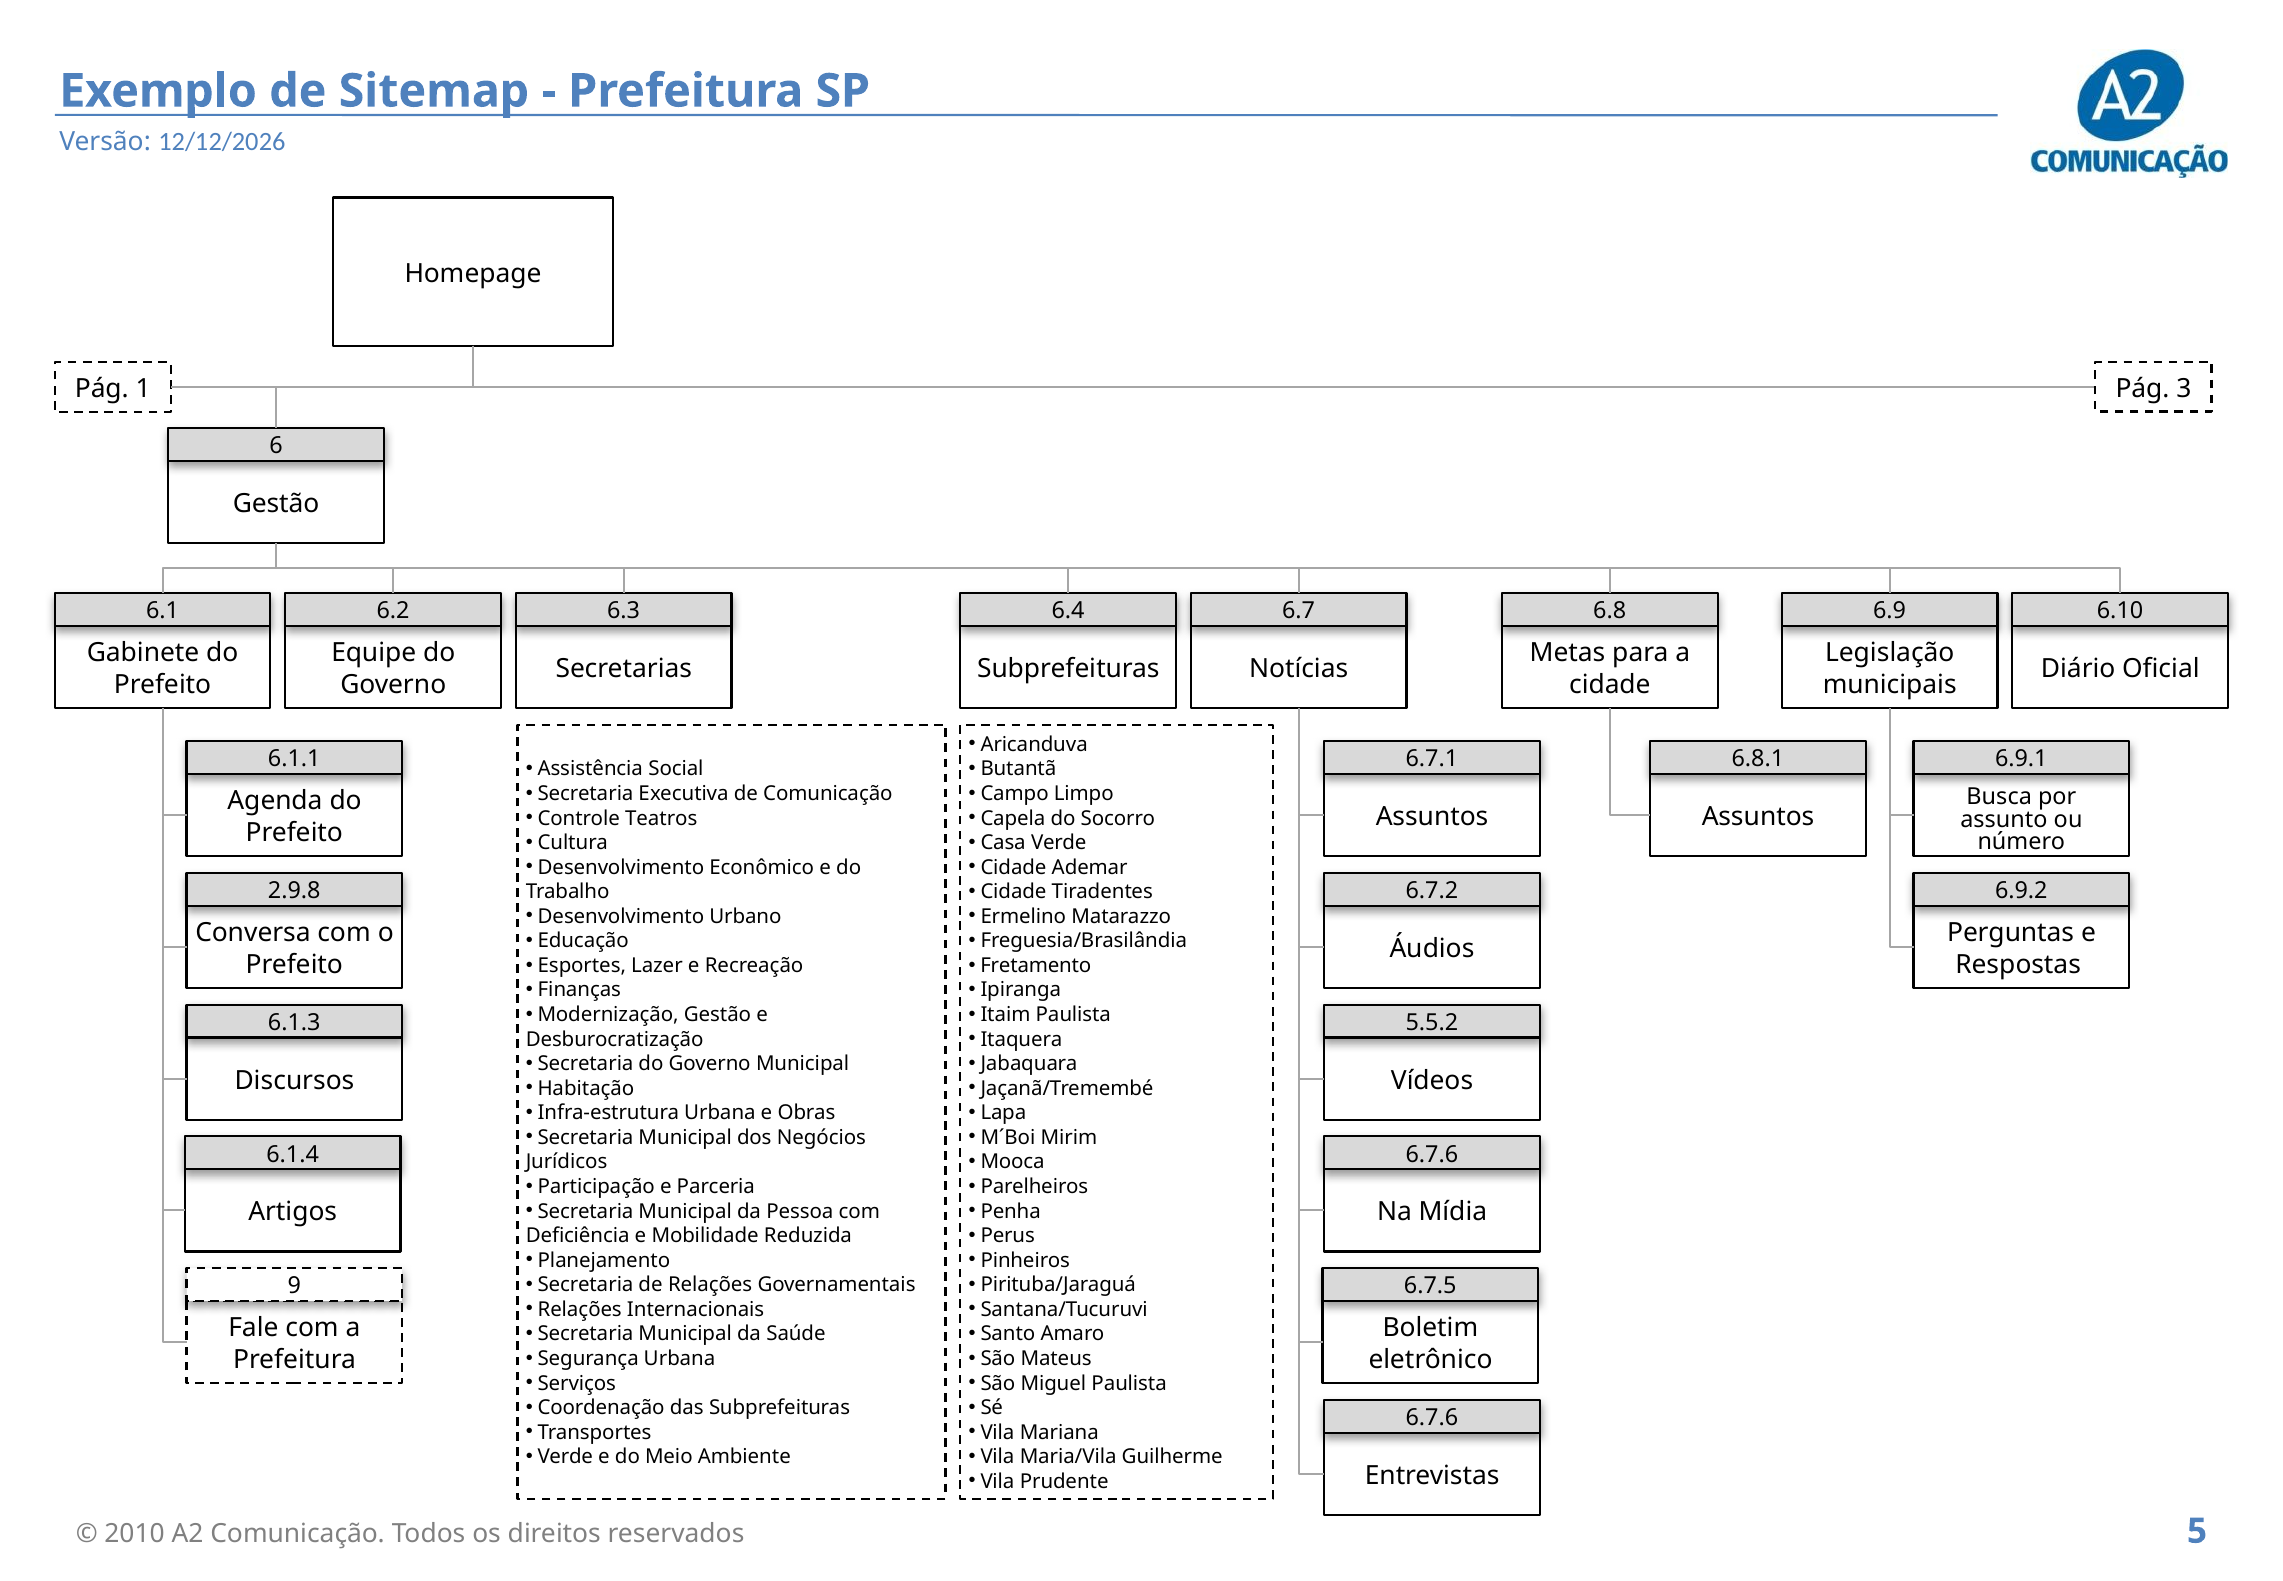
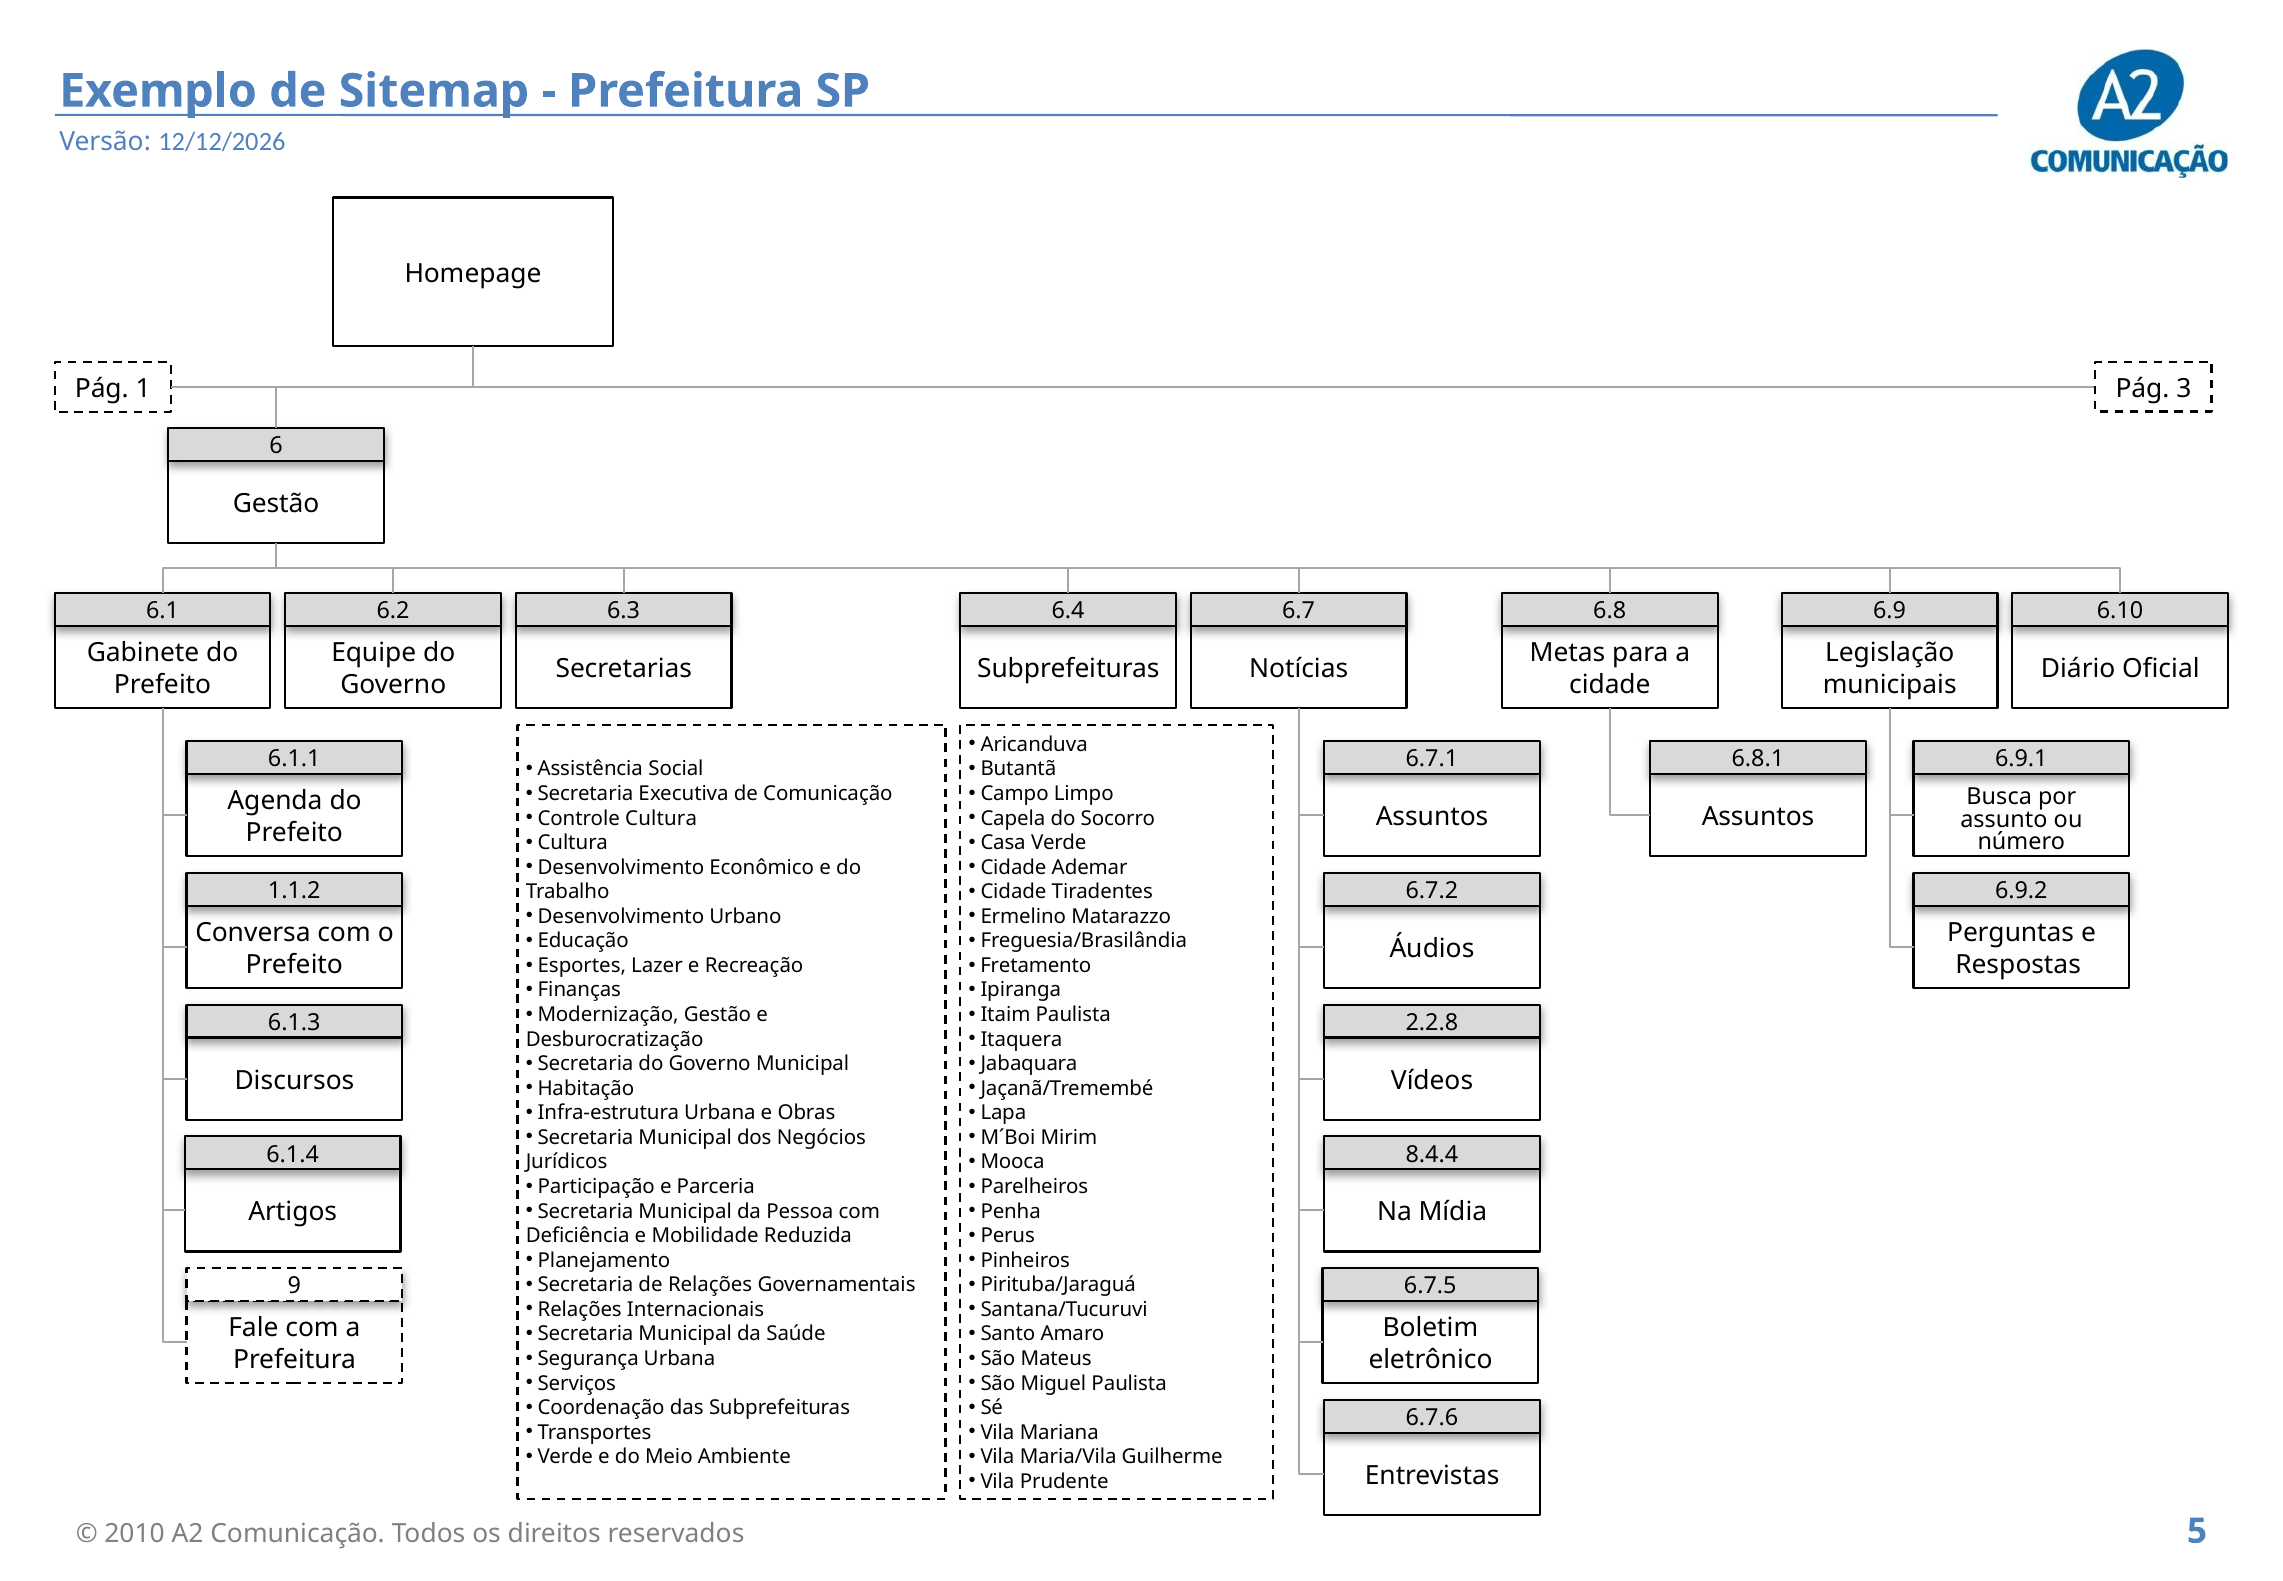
Controle Teatros: Teatros -> Cultura
2.9.8: 2.9.8 -> 1.1.2
5.5.2: 5.5.2 -> 2.2.8
6.7.6 at (1432, 1154): 6.7.6 -> 8.4.4
